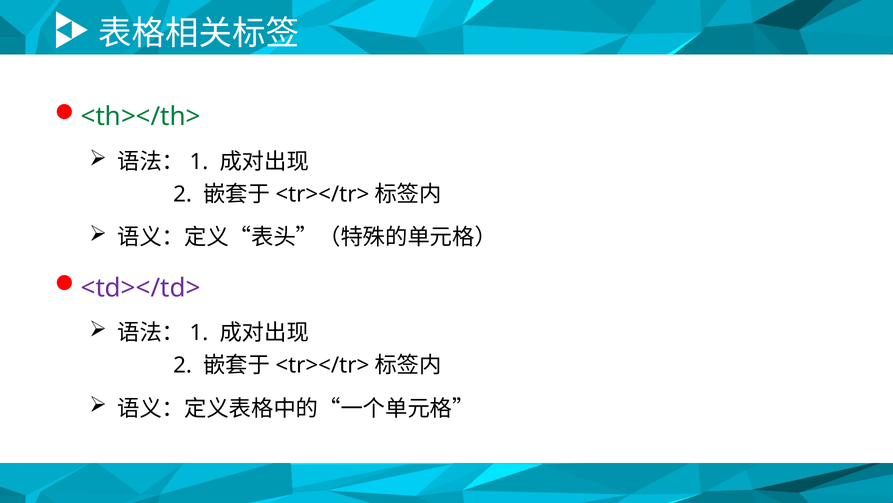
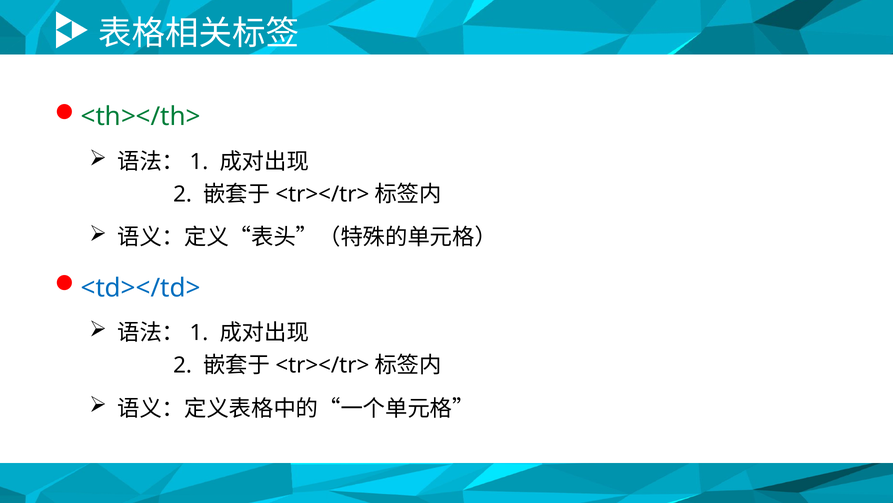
<td></td> colour: purple -> blue
